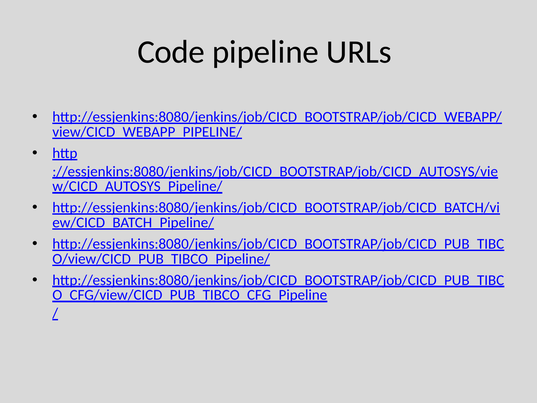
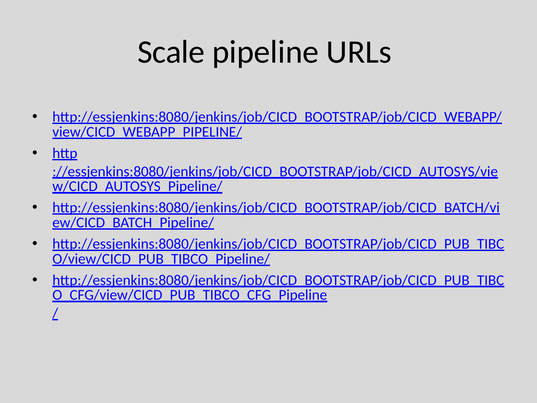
Code: Code -> Scale
